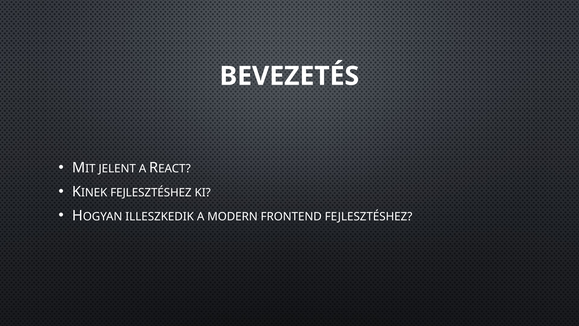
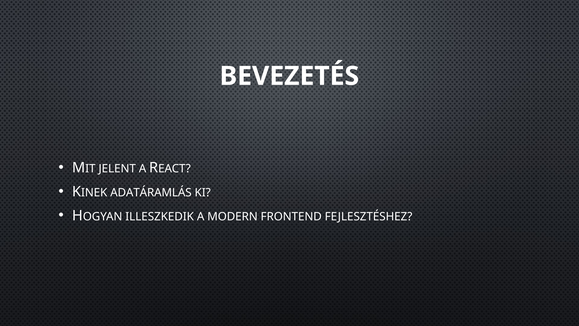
FEJLESZTÉSHEZ at (151, 193): FEJLESZTÉSHEZ -> ADATÁRAMLÁS
